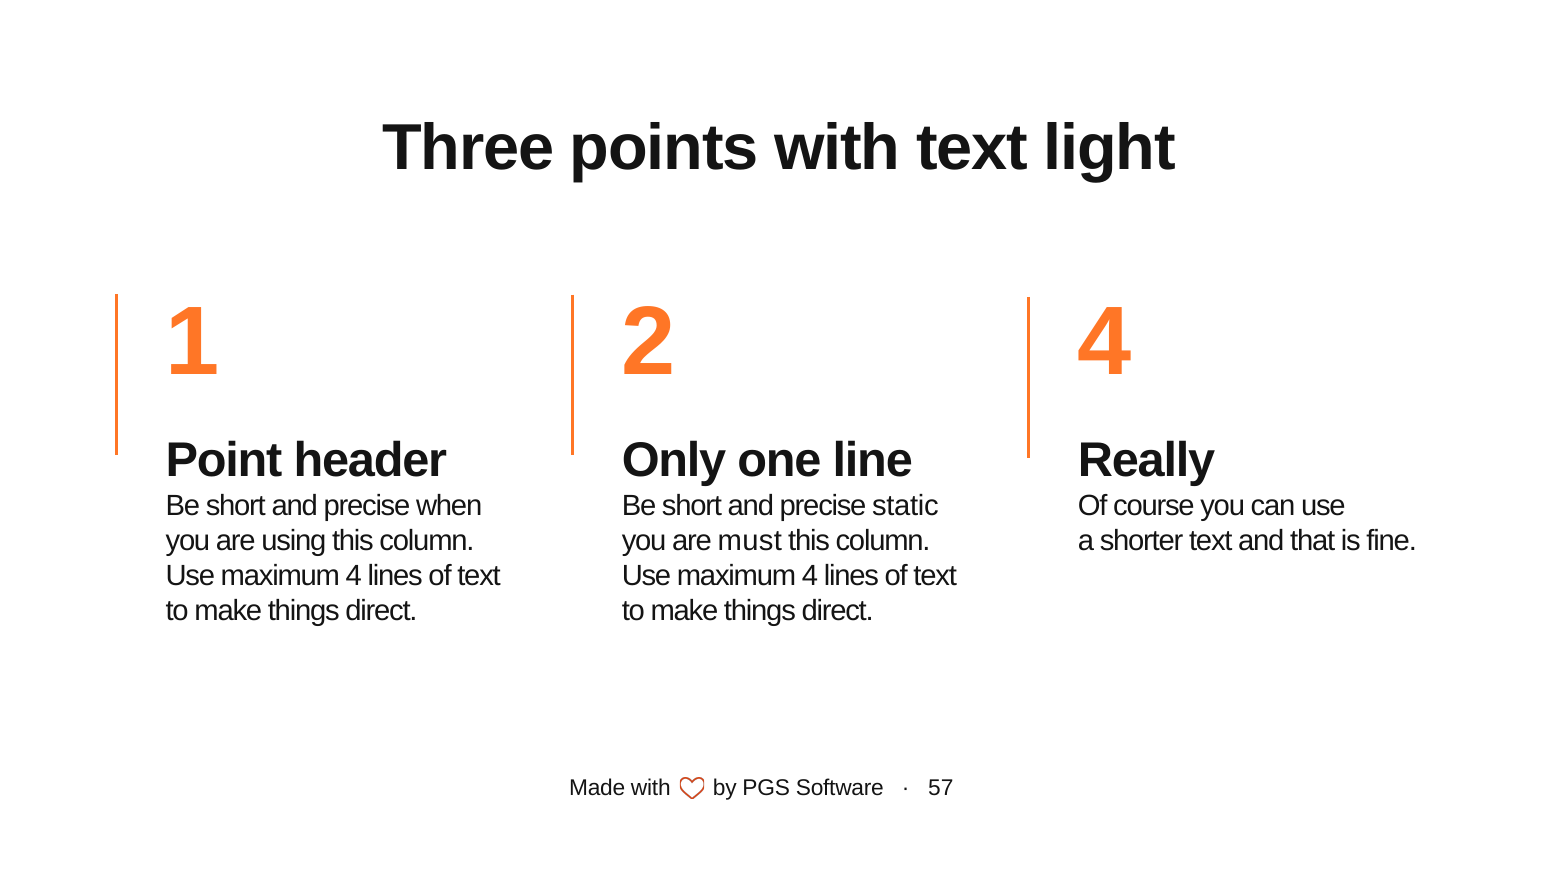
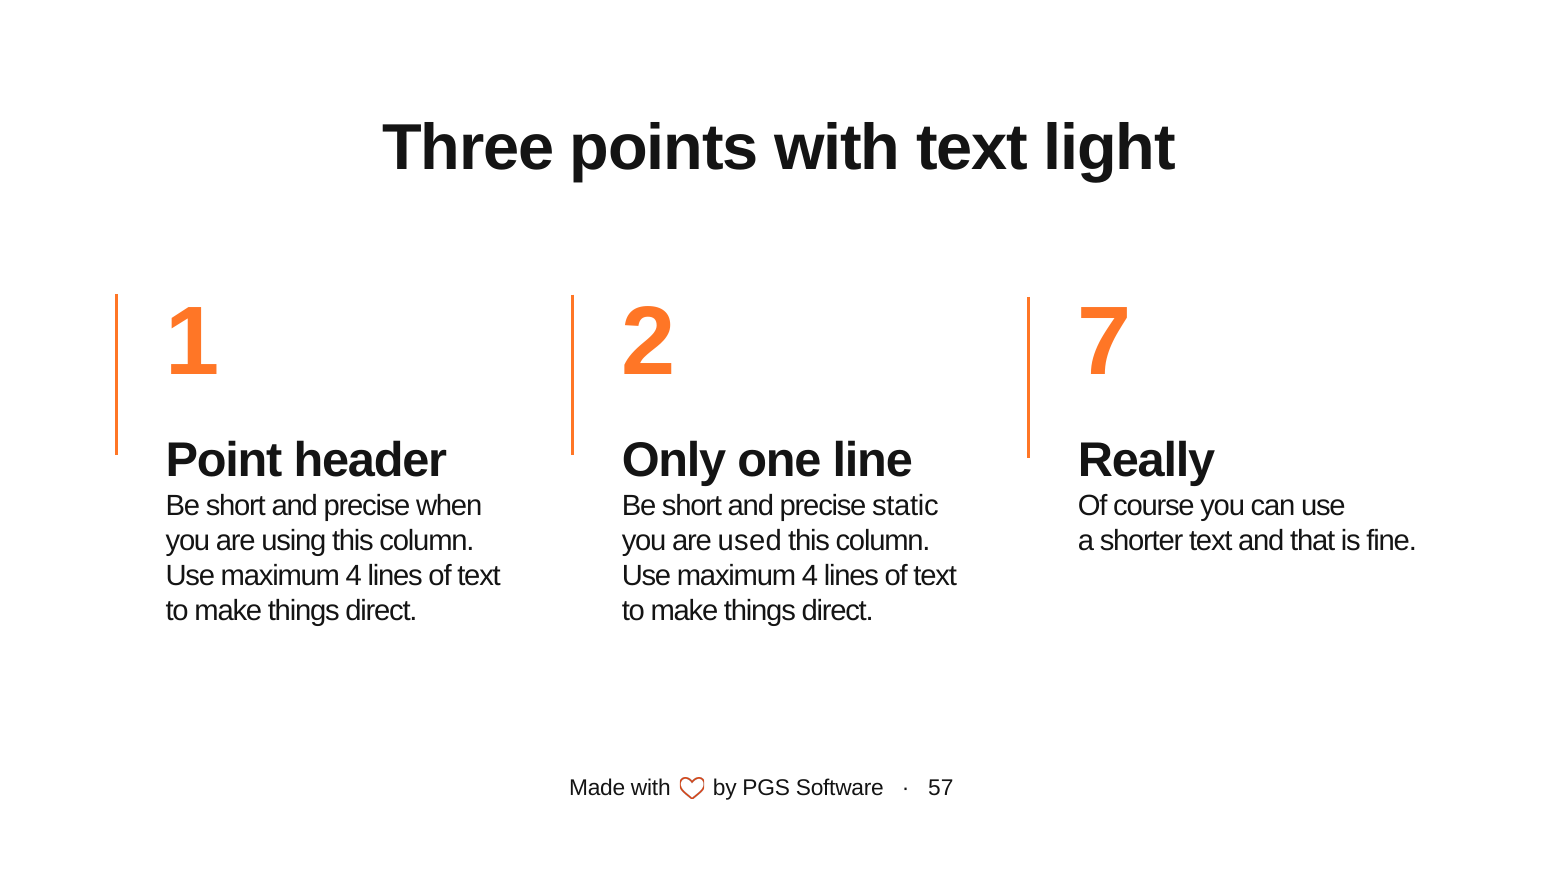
2 4: 4 -> 7
must: must -> used
